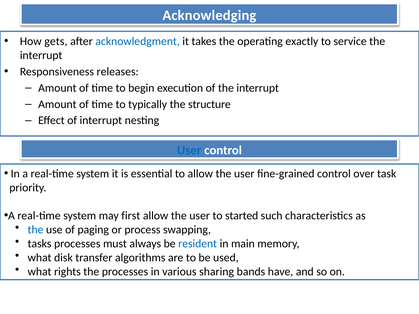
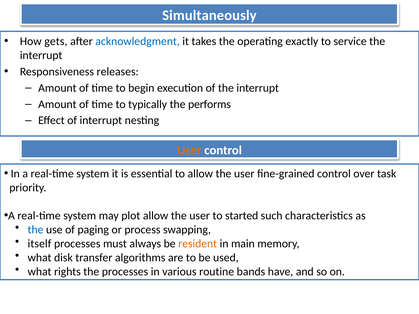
Acknowledging: Acknowledging -> Simultaneously
structure: structure -> performs
User at (189, 150) colour: blue -> orange
first: first -> plot
tasks: tasks -> itself
resident colour: blue -> orange
sharing: sharing -> routine
